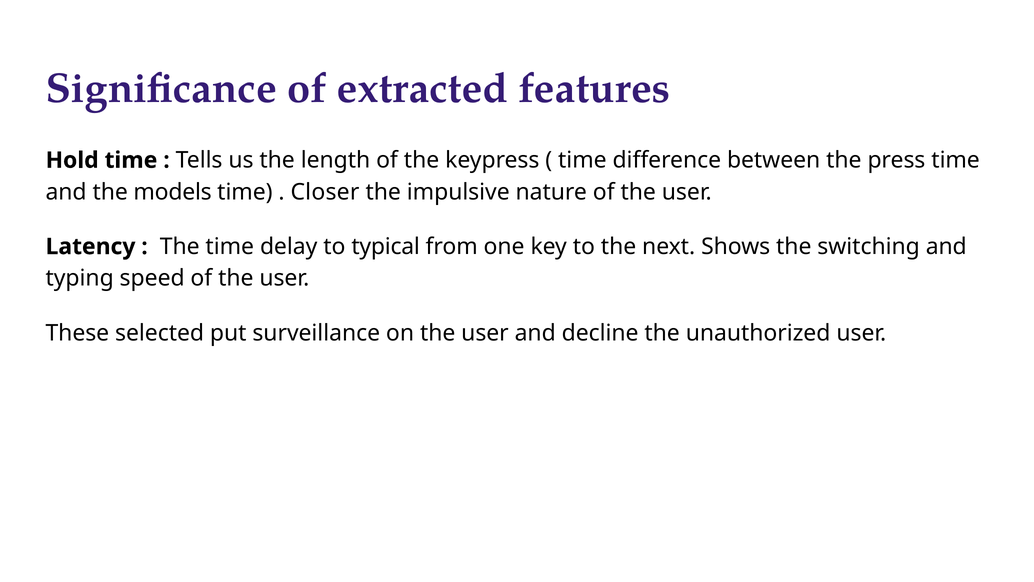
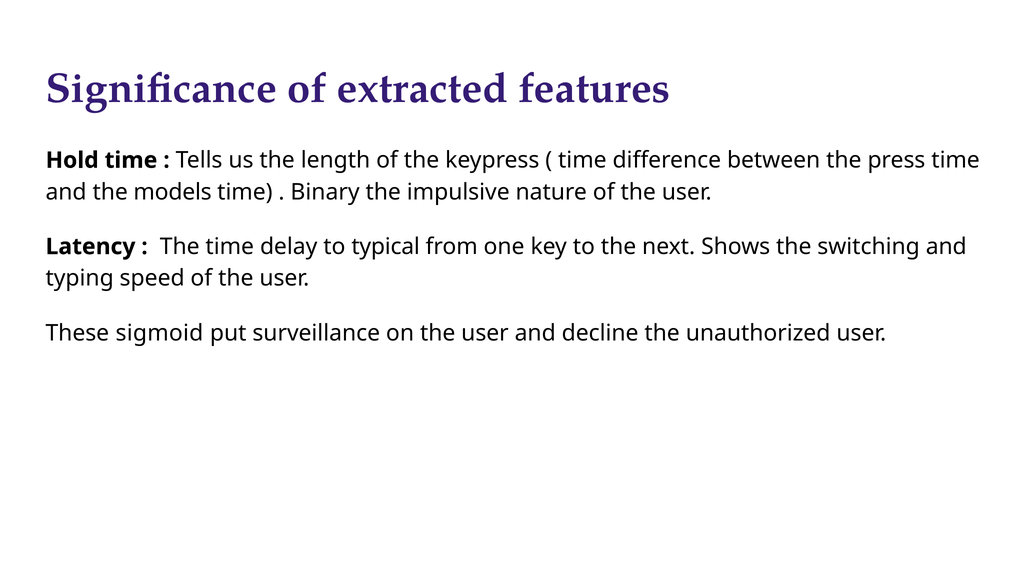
Closer: Closer -> Binary
selected: selected -> sigmoid
